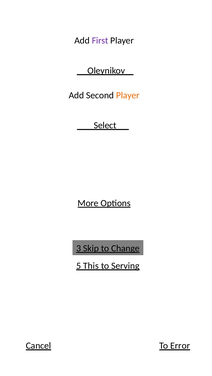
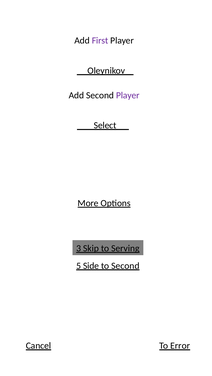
Player at (128, 96) colour: orange -> purple
Change: Change -> Serving
This: This -> Side
to Serving: Serving -> Second
